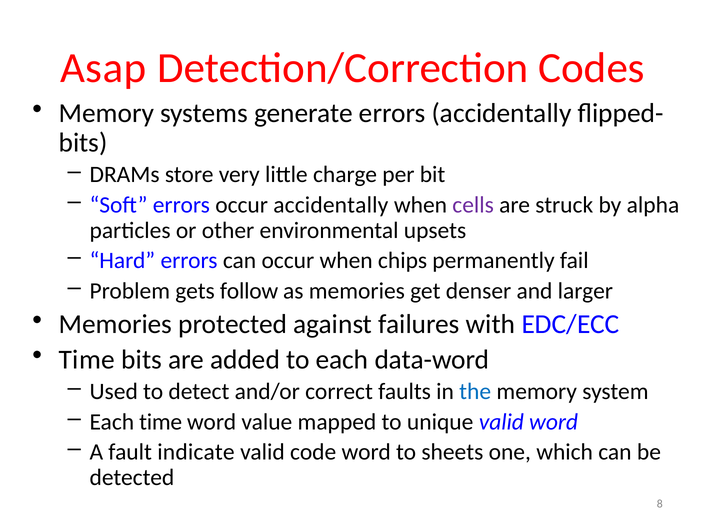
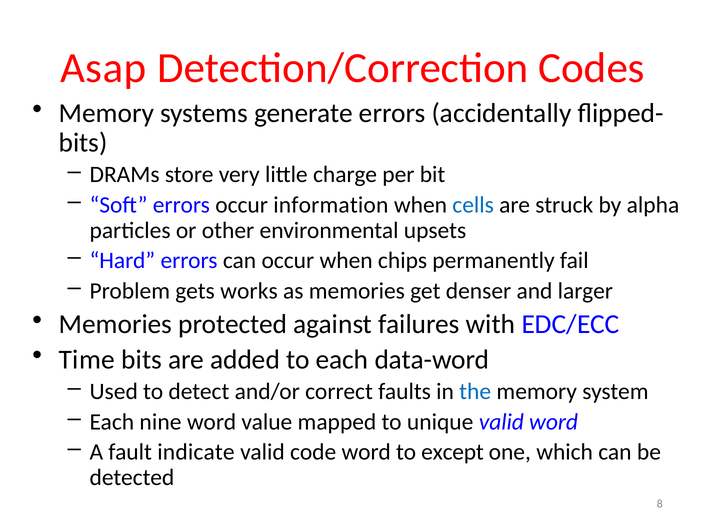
occur accidentally: accidentally -> information
cells colour: purple -> blue
follow: follow -> works
Each time: time -> nine
sheets: sheets -> except
